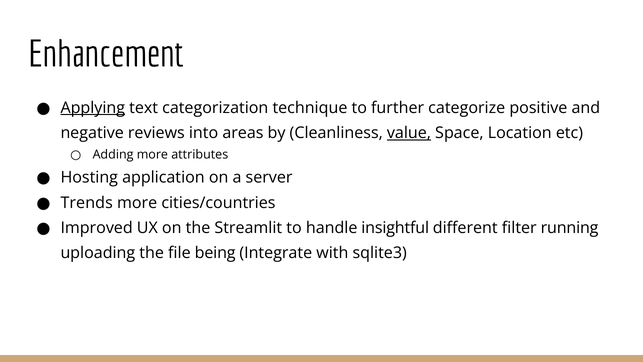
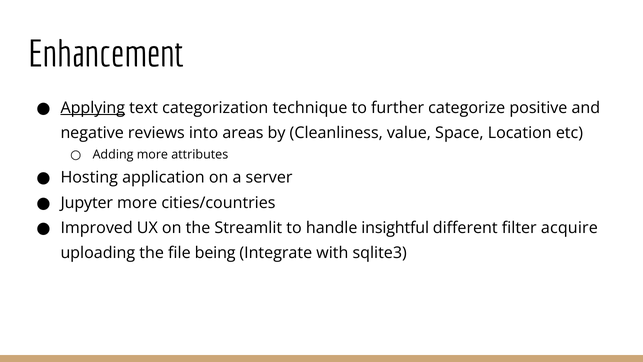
value underline: present -> none
Trends: Trends -> Jupyter
running: running -> acquire
